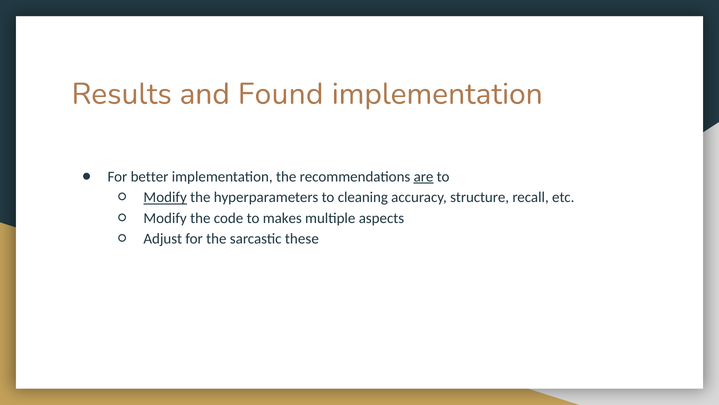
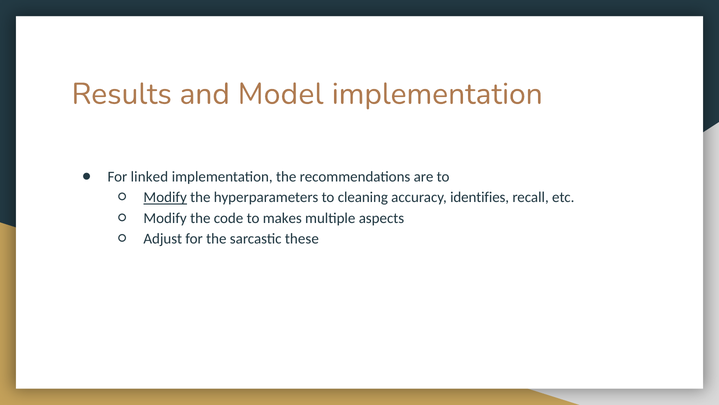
Found: Found -> Model
better: better -> linked
are underline: present -> none
structure: structure -> identifies
